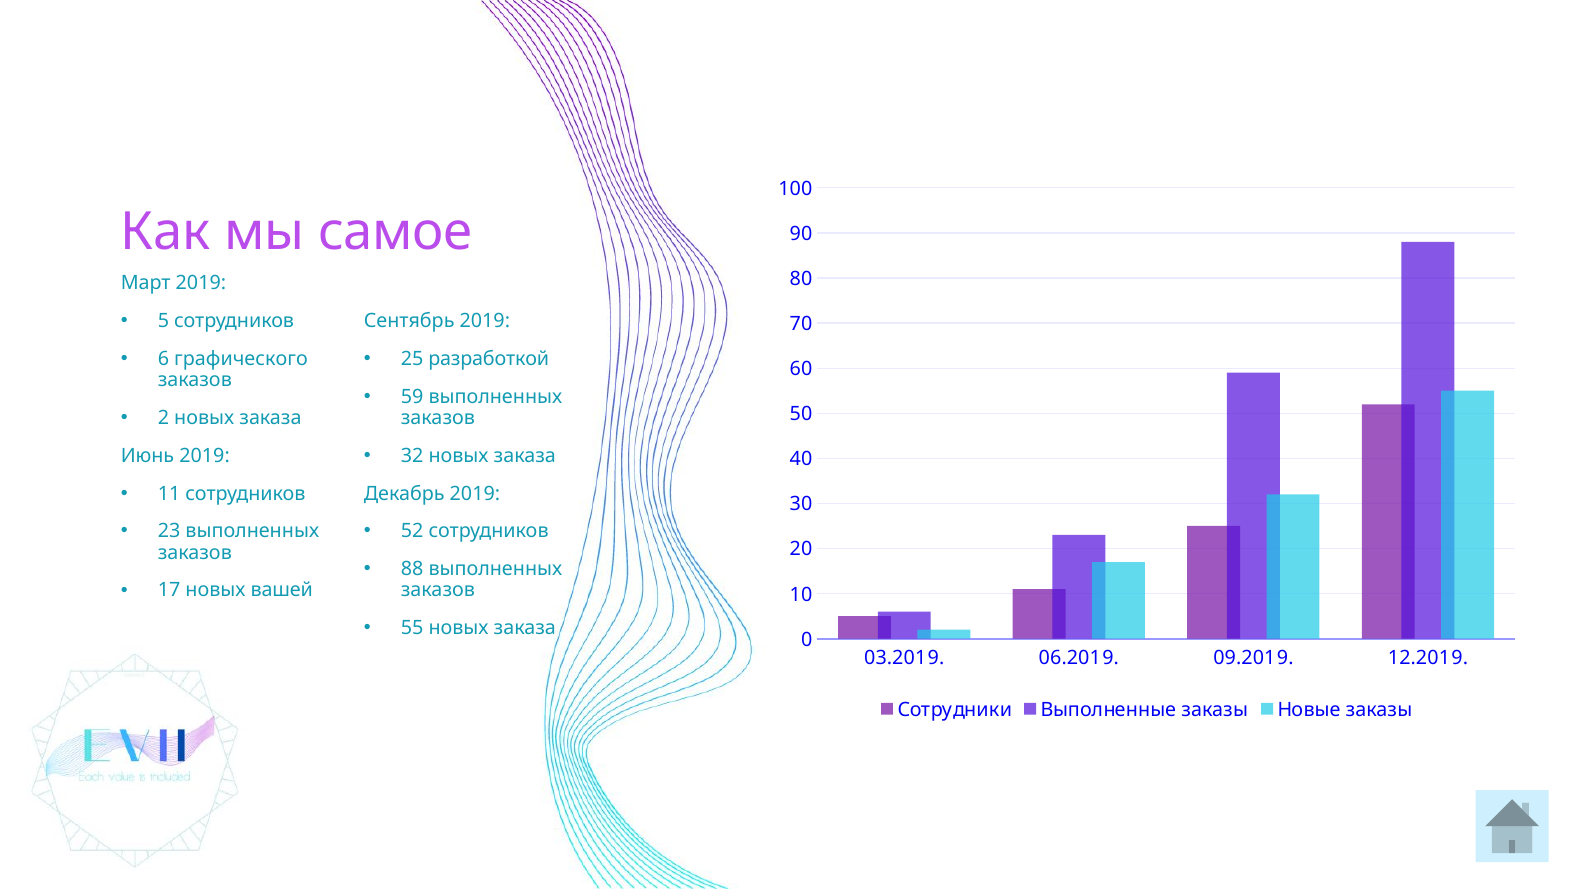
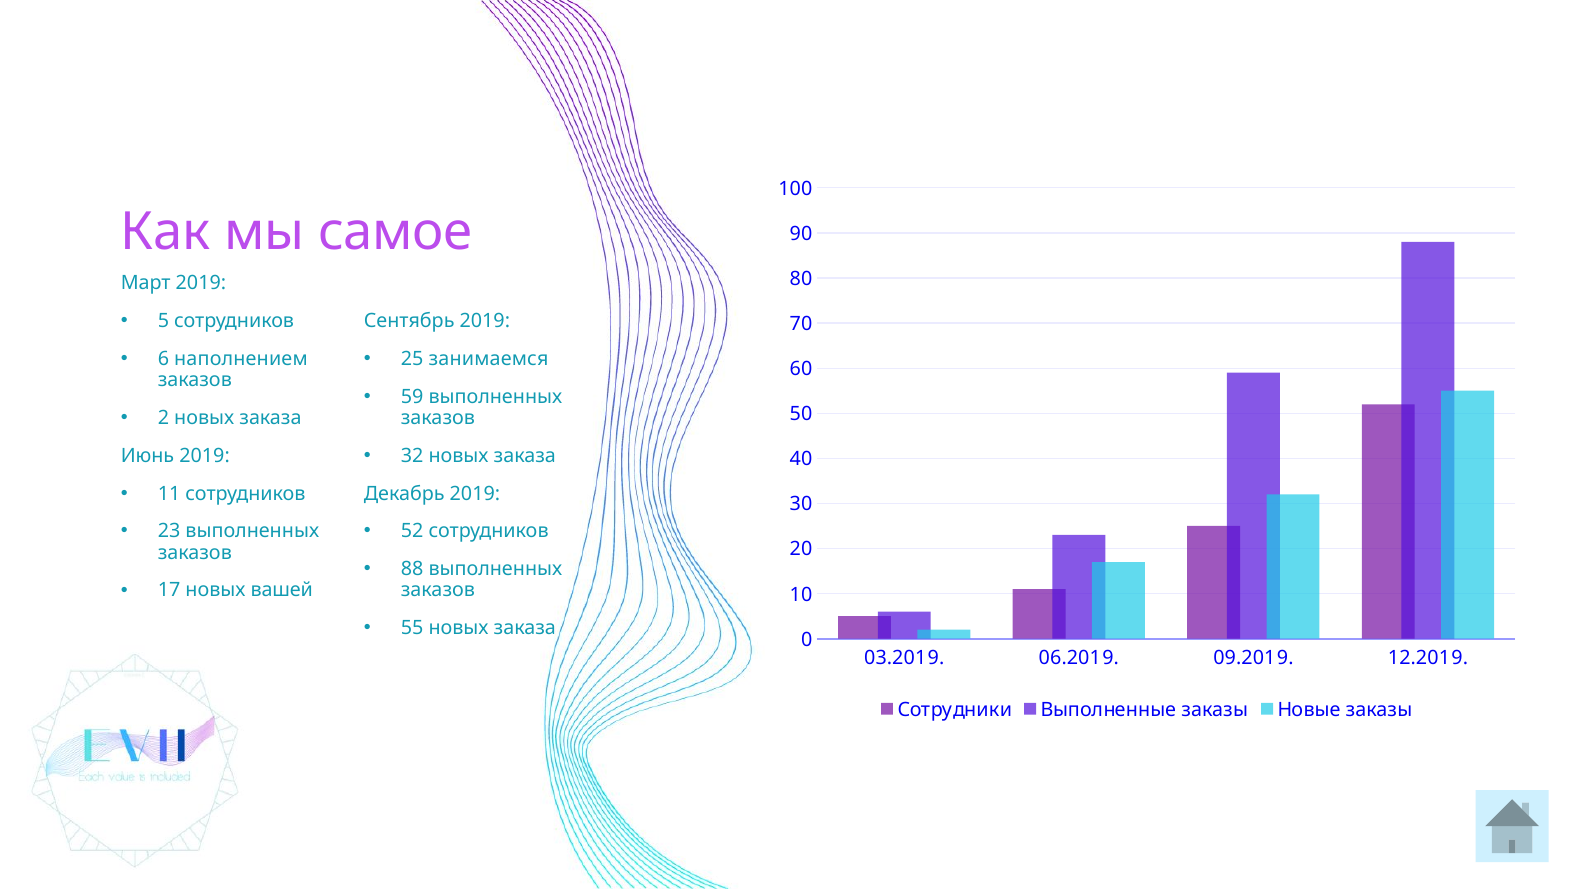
графического: графического -> наполнением
разработкой: разработкой -> занимаемся
